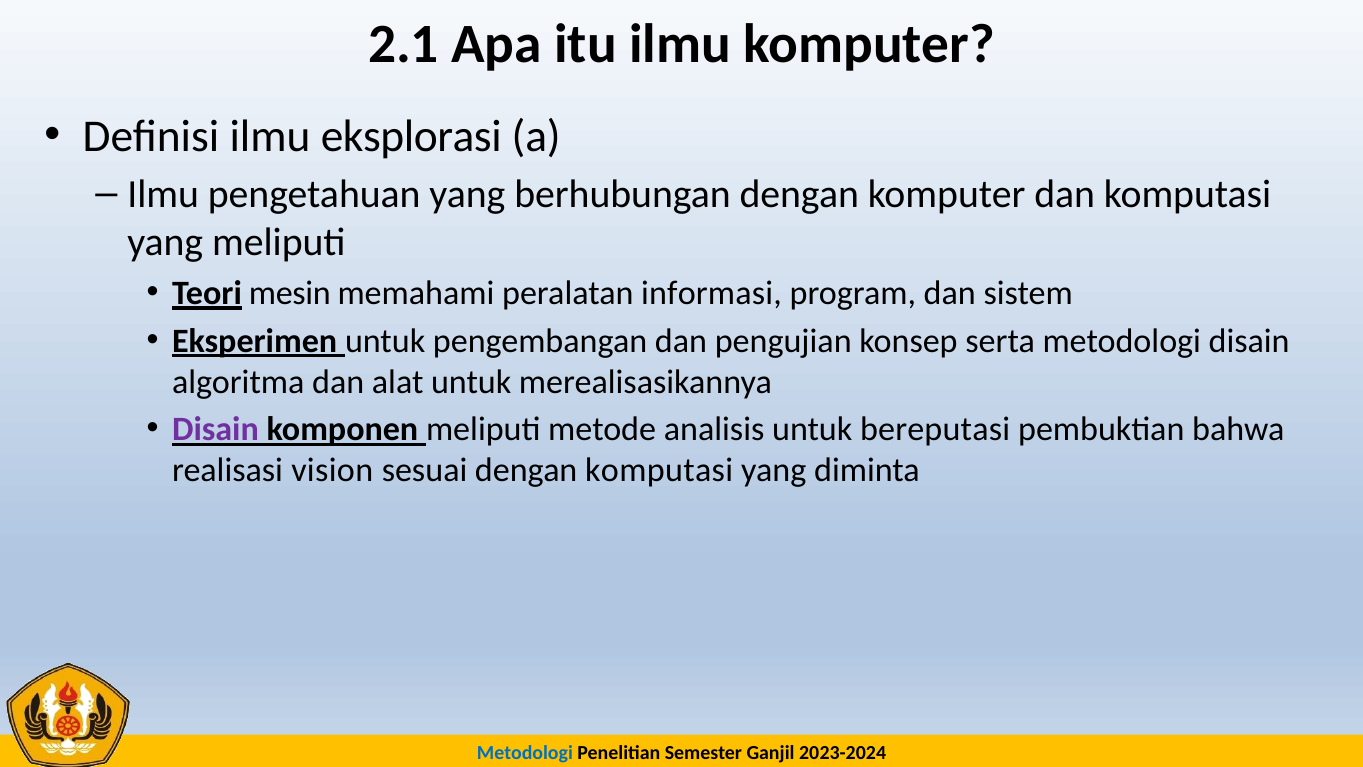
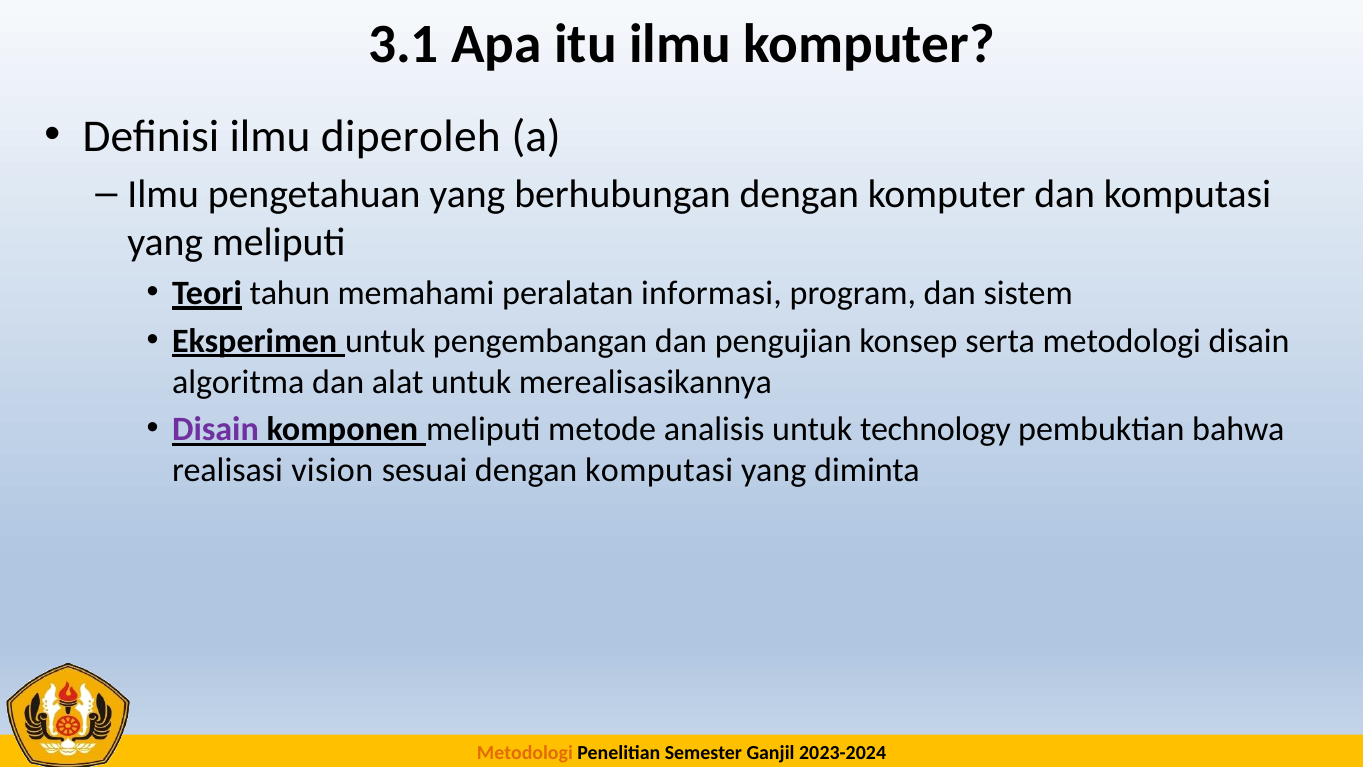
2.1: 2.1 -> 3.1
eksplorasi: eksplorasi -> diperoleh
mesin: mesin -> tahun
bereputasi: bereputasi -> technology
Metodologi at (525, 753) colour: blue -> orange
